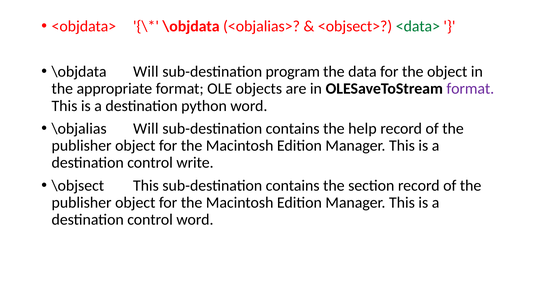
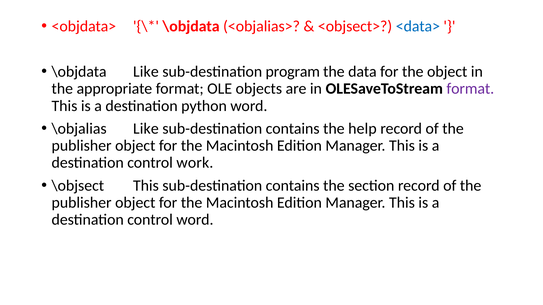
<data> colour: green -> blue
\objdata Will: Will -> Like
\objalias Will: Will -> Like
write: write -> work
